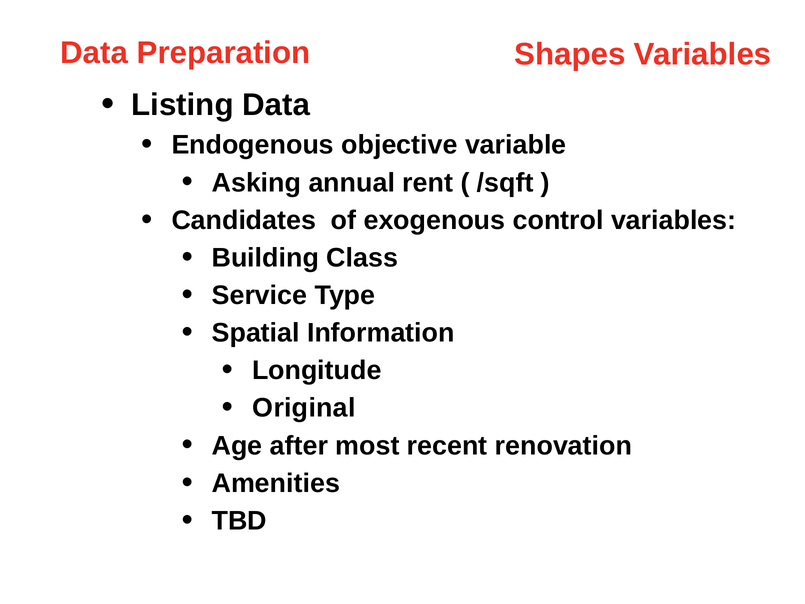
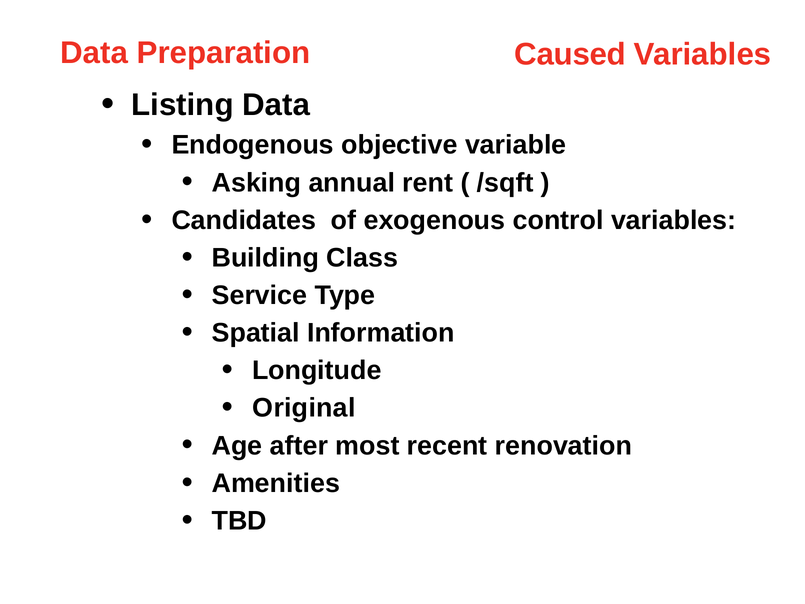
Shapes: Shapes -> Caused
